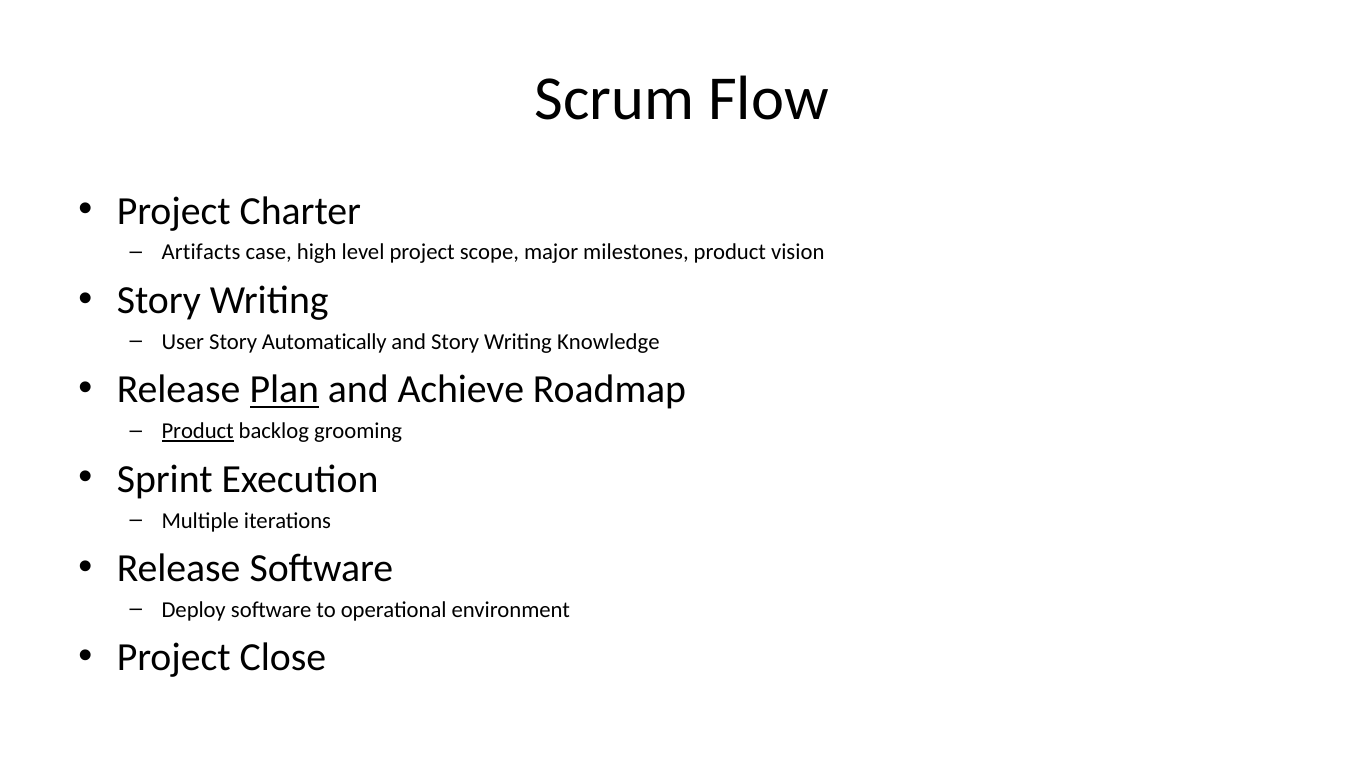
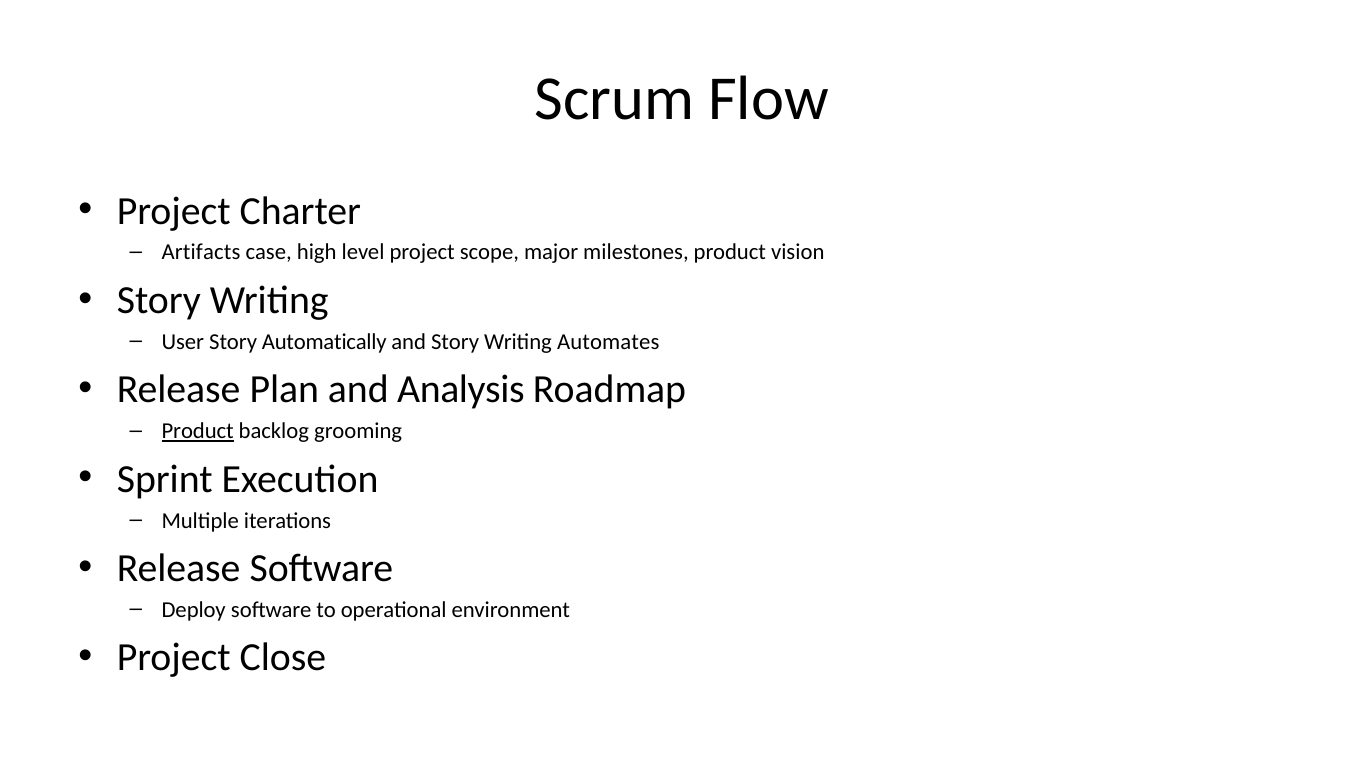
Knowledge: Knowledge -> Automates
Plan underline: present -> none
Achieve: Achieve -> Analysis
